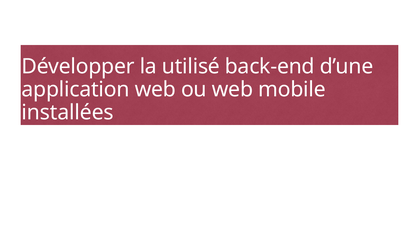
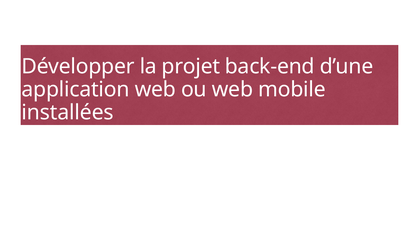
utilisé: utilisé -> projet
